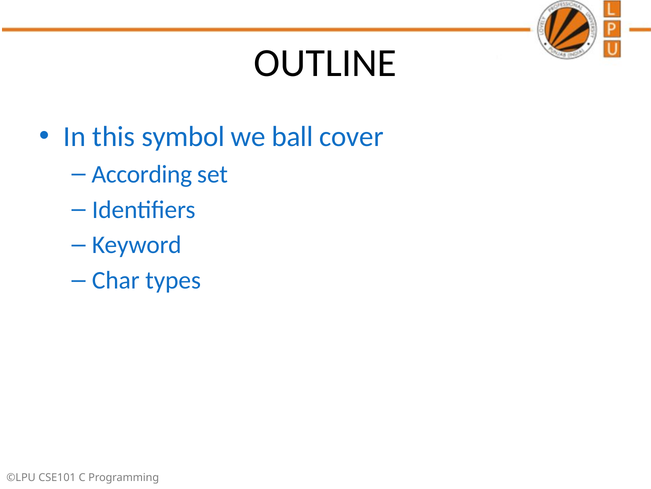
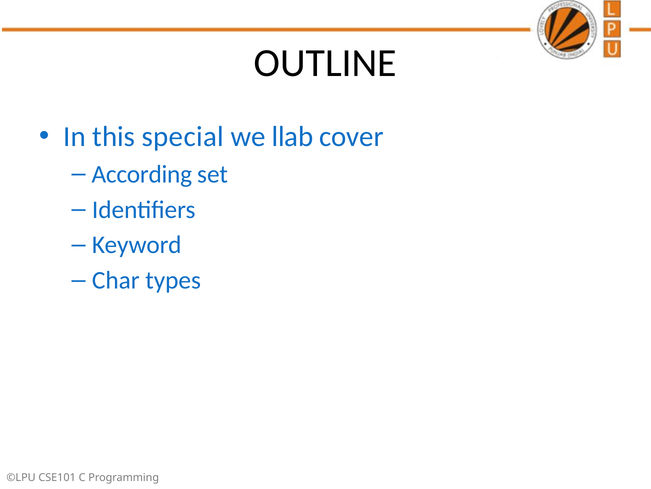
symbol: symbol -> special
ball: ball -> llab
